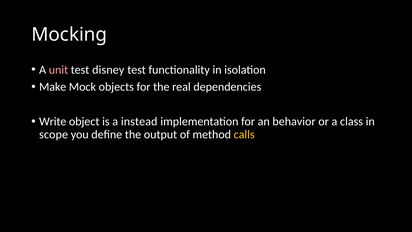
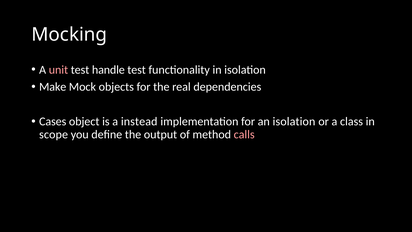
disney: disney -> handle
Write: Write -> Cases
an behavior: behavior -> isolation
calls colour: yellow -> pink
